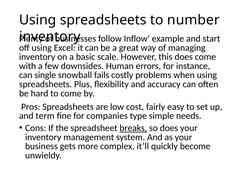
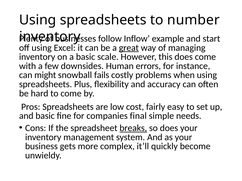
great underline: none -> present
single: single -> might
and term: term -> basic
type: type -> final
